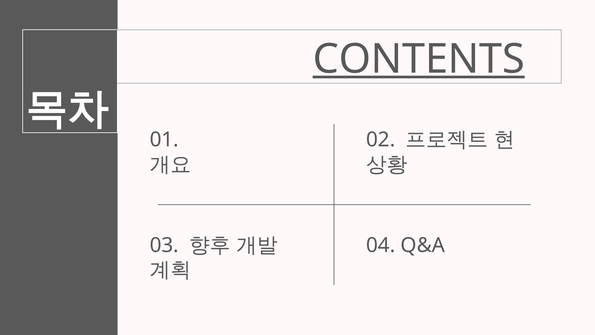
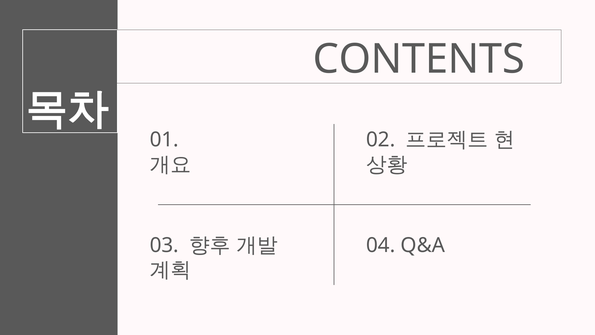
CONTENTS underline: present -> none
